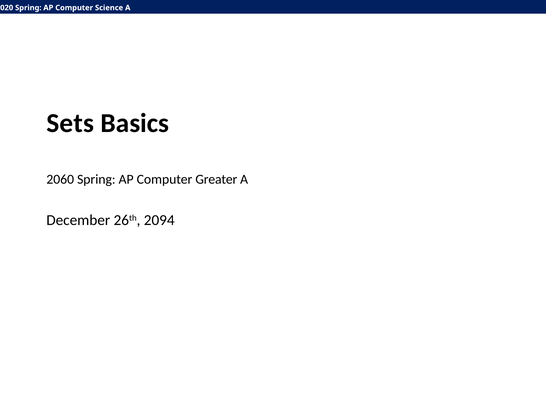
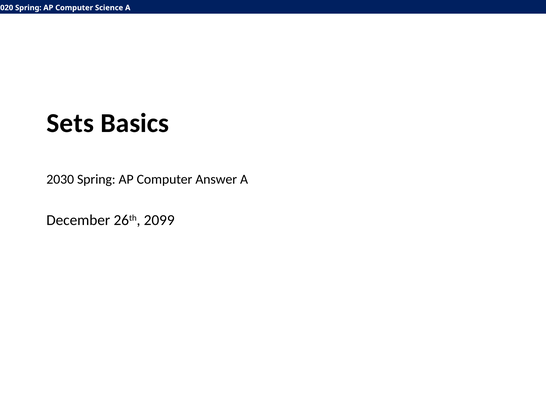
2060: 2060 -> 2030
Greater: Greater -> Answer
2094: 2094 -> 2099
